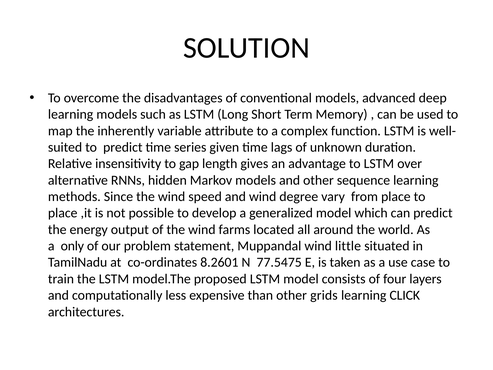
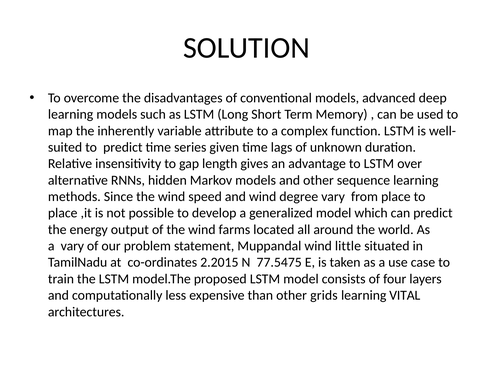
a only: only -> vary
8.2601: 8.2601 -> 2.2015
CLICK: CLICK -> VITAL
